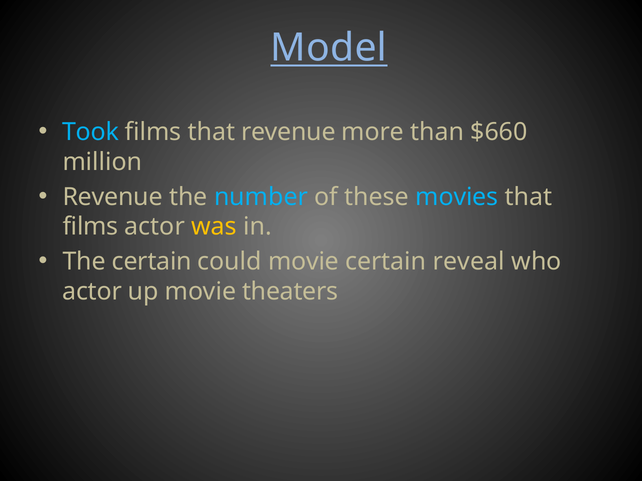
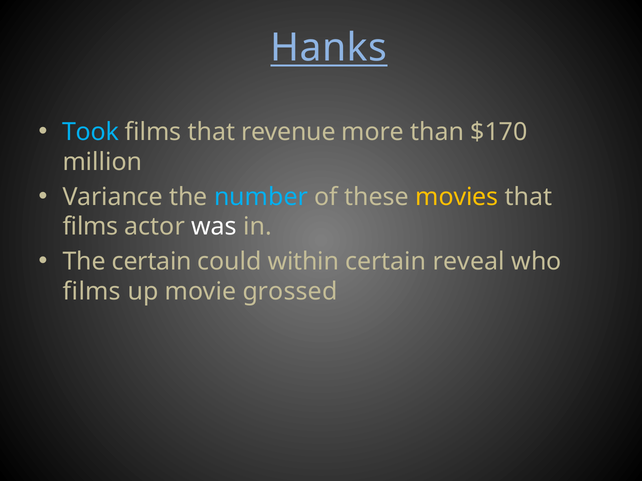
Model: Model -> Hanks
$660: $660 -> $170
Revenue at (113, 197): Revenue -> Variance
movies colour: light blue -> yellow
was colour: yellow -> white
could movie: movie -> within
actor at (92, 292): actor -> films
theaters: theaters -> grossed
